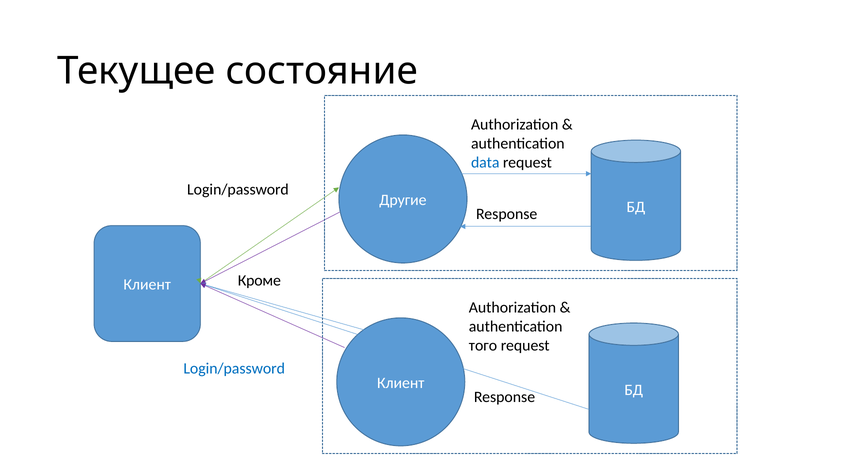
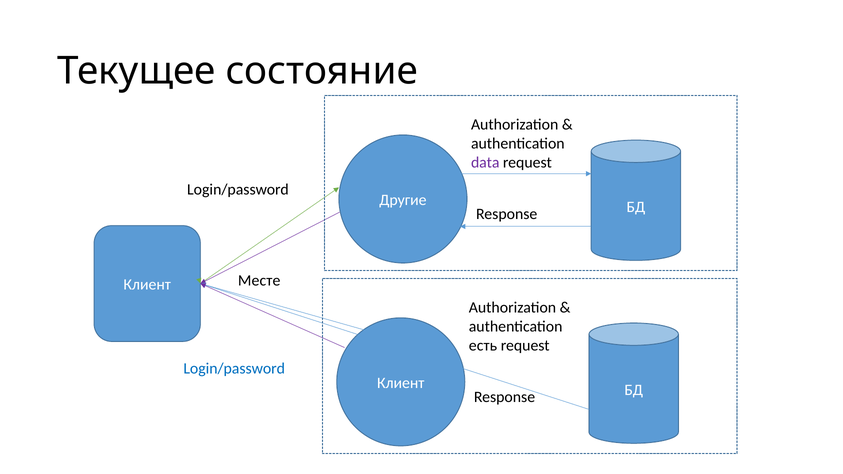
data colour: blue -> purple
Кроме: Кроме -> Месте
того: того -> есть
